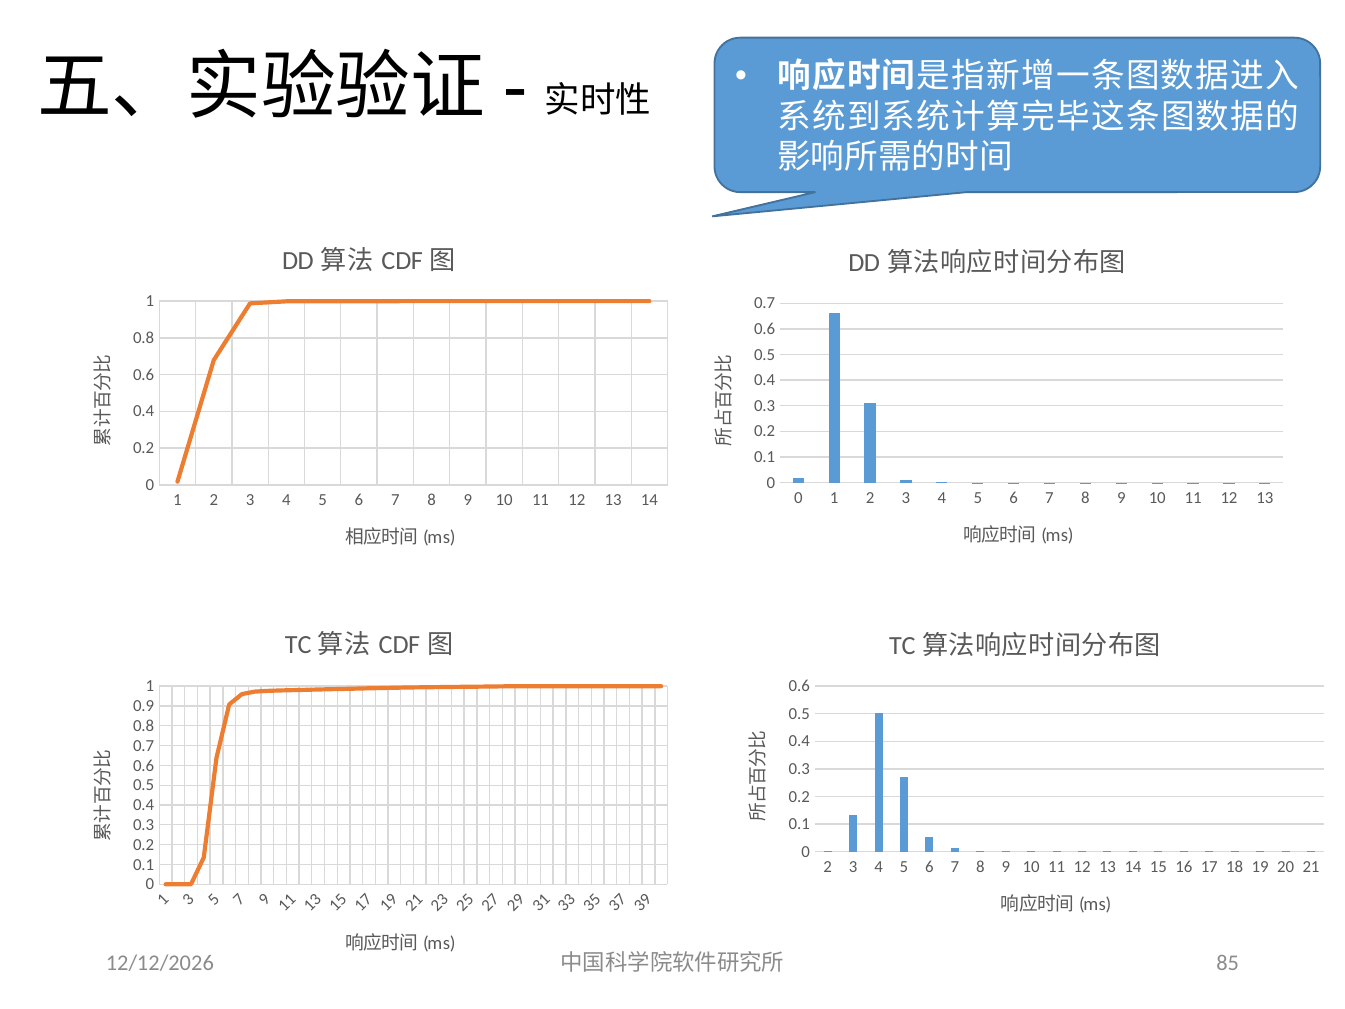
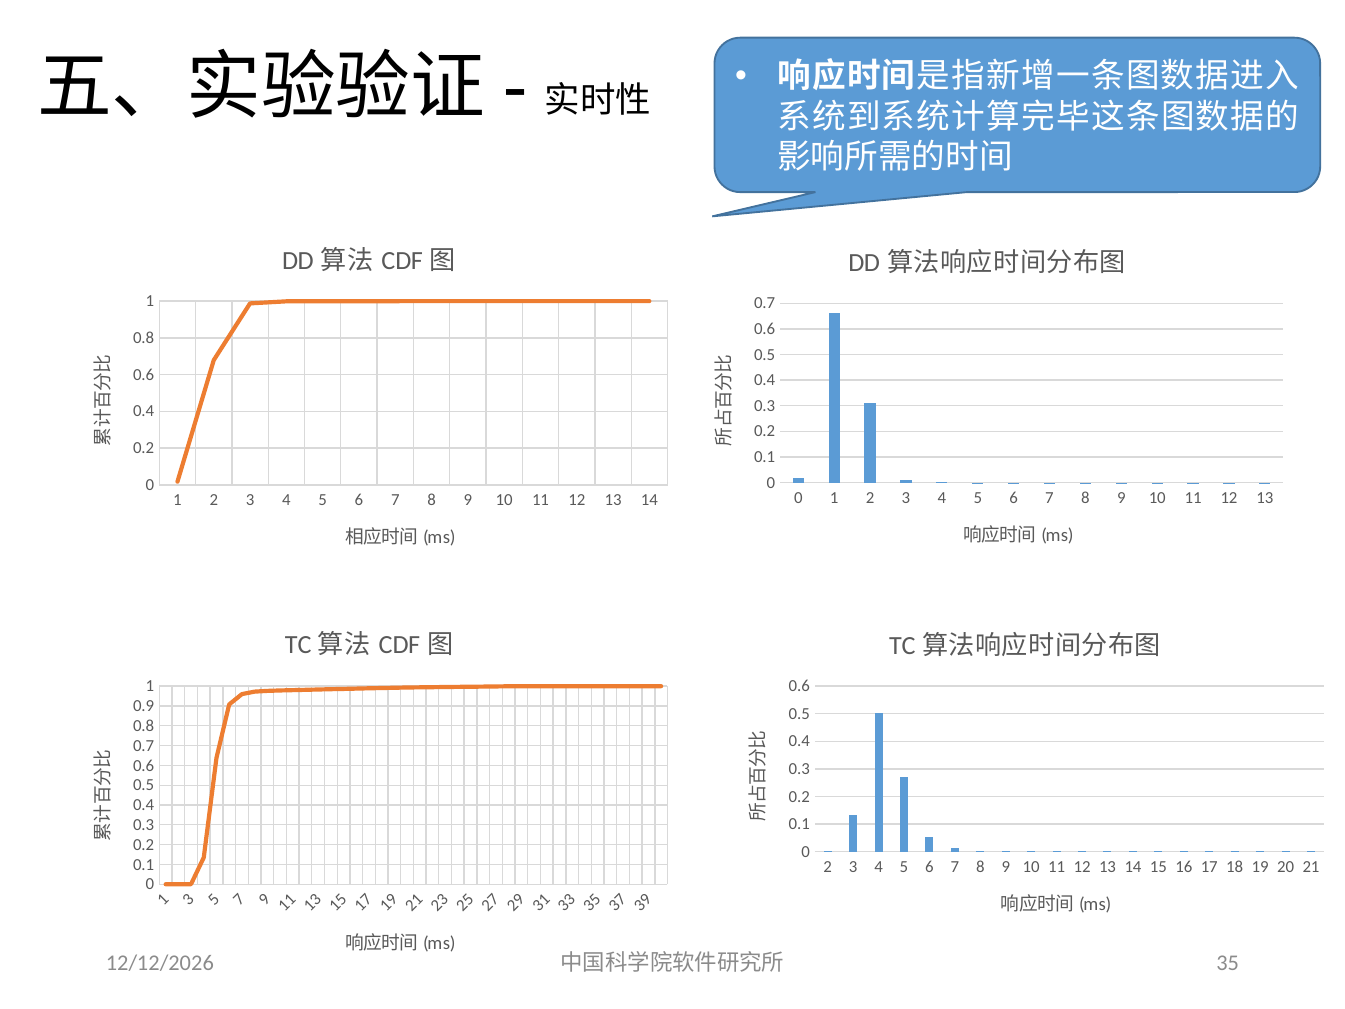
85: 85 -> 35
